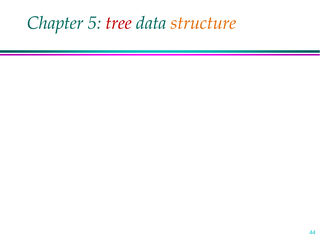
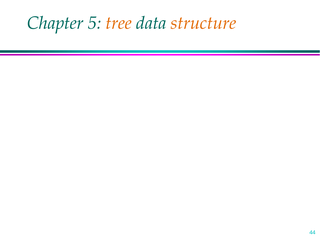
tree colour: red -> orange
